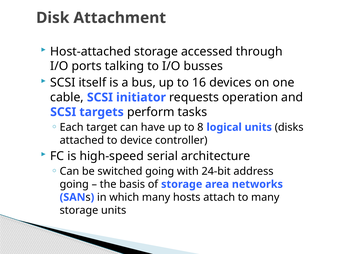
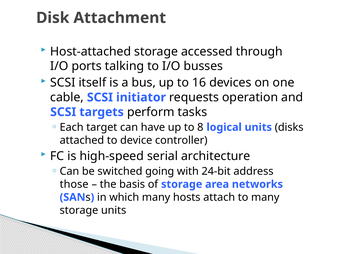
going at (74, 184): going -> those
